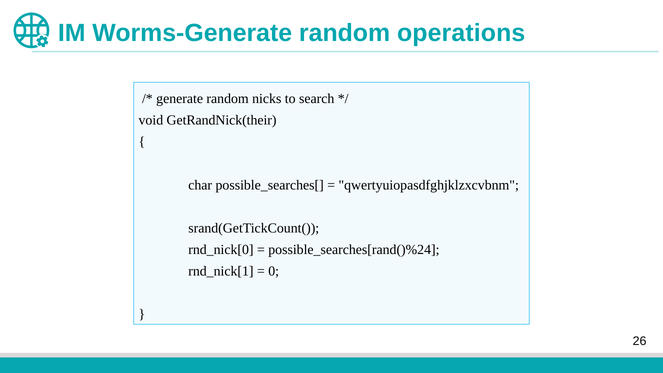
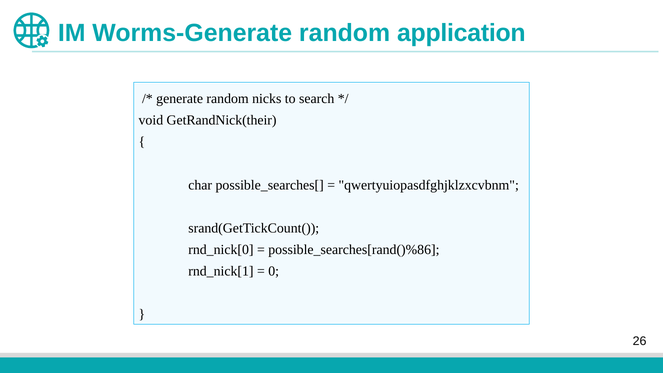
operations: operations -> application
possible_searches[rand()%24: possible_searches[rand()%24 -> possible_searches[rand()%86
